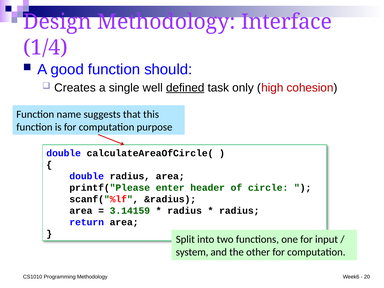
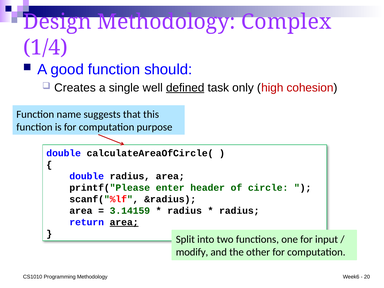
Interface: Interface -> Complex
area at (124, 222) underline: none -> present
system: system -> modify
